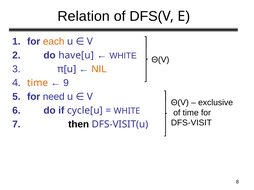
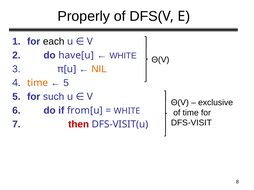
Relation: Relation -> Properly
each colour: orange -> black
9 at (66, 83): 9 -> 5
need: need -> such
cycle[u: cycle[u -> from[u
then colour: black -> red
